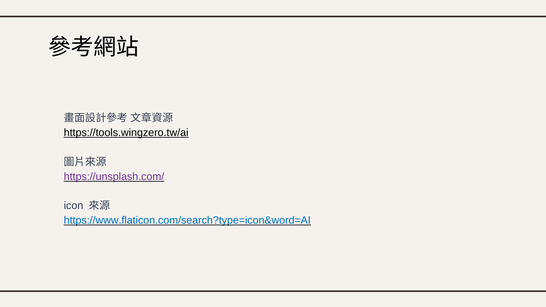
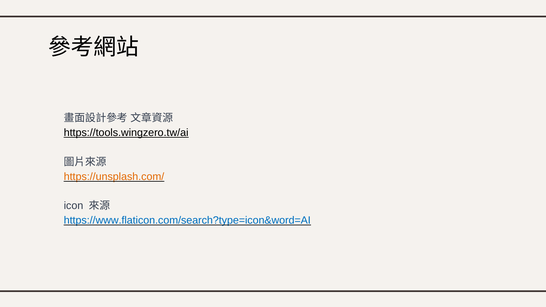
https://unsplash.com/ colour: purple -> orange
